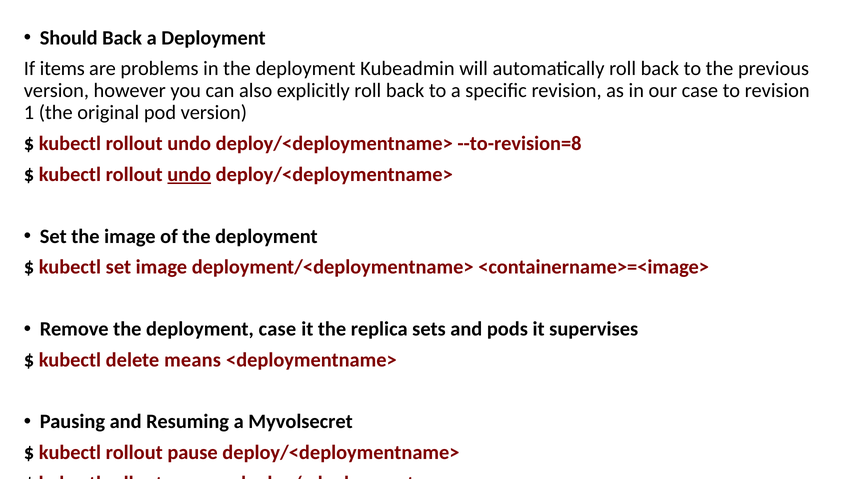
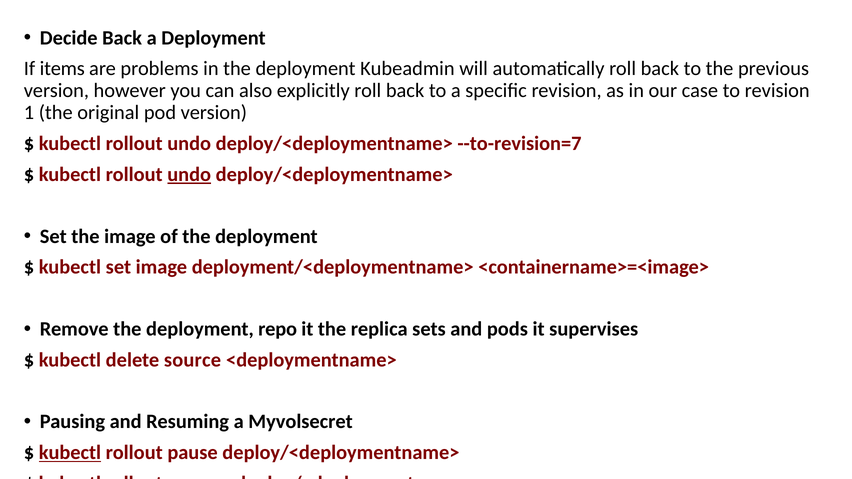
Should: Should -> Decide
--to-revision=8: --to-revision=8 -> --to-revision=7
deployment case: case -> repo
means: means -> source
kubectl at (70, 453) underline: none -> present
